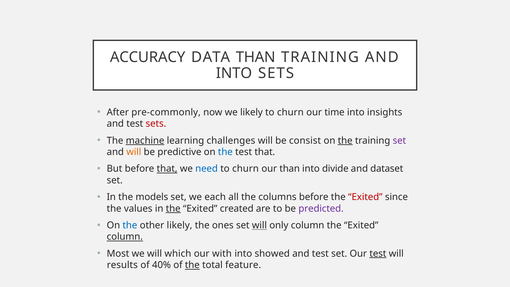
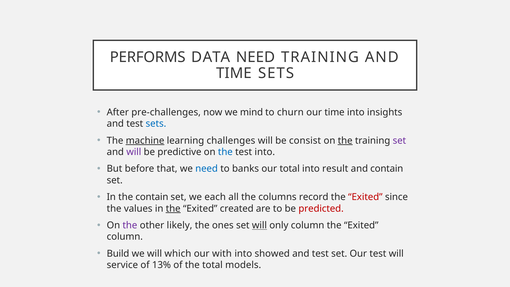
ACCURACY: ACCURACY -> PERFORMS
DATA THAN: THAN -> NEED
INTO at (234, 73): INTO -> TIME
pre-commonly: pre-commonly -> pre-challenges
we likely: likely -> mind
sets at (156, 124) colour: red -> blue
will at (134, 152) colour: orange -> purple
test that: that -> into
that at (167, 169) underline: present -> none
churn at (245, 169): churn -> banks
our than: than -> total
divide: divide -> result
and dataset: dataset -> contain
the models: models -> contain
columns before: before -> record
predicted colour: purple -> red
the at (130, 225) colour: blue -> purple
column at (125, 237) underline: present -> none
Most: Most -> Build
test at (378, 254) underline: present -> none
results: results -> service
40%: 40% -> 13%
the at (192, 265) underline: present -> none
feature: feature -> models
